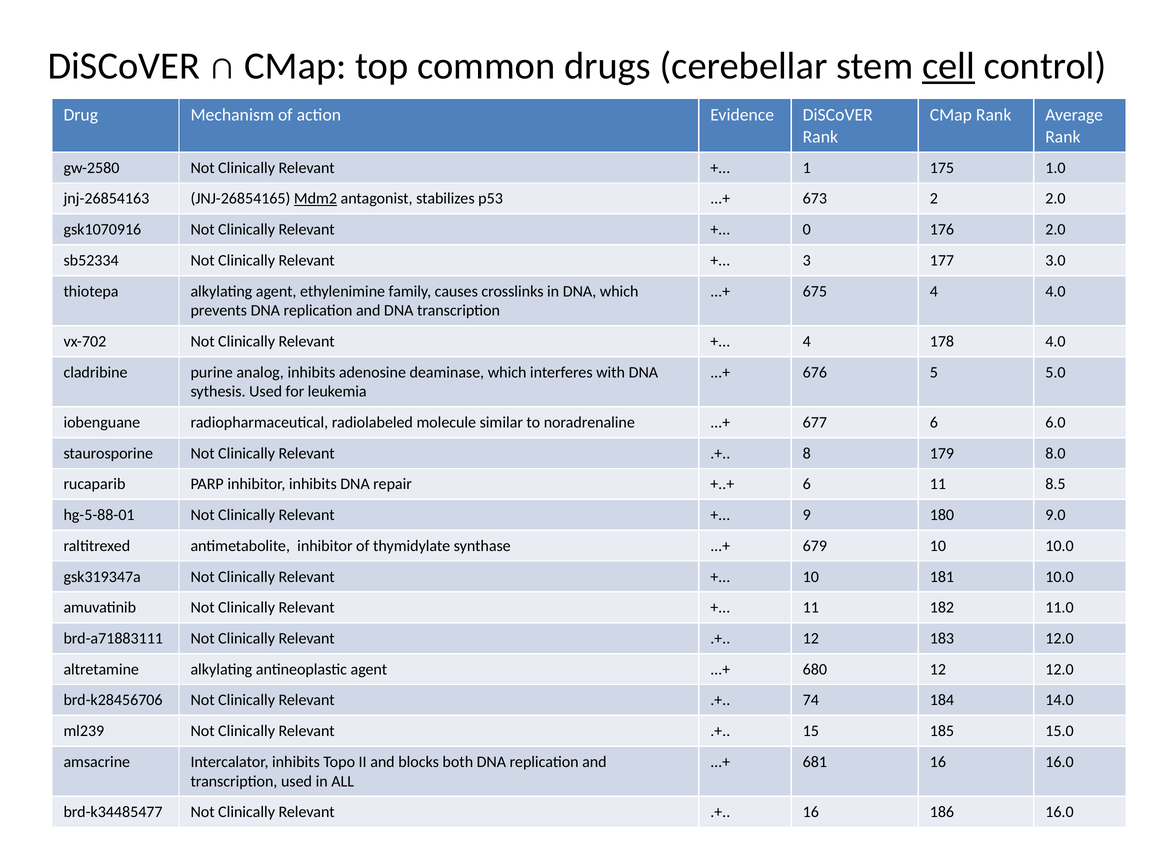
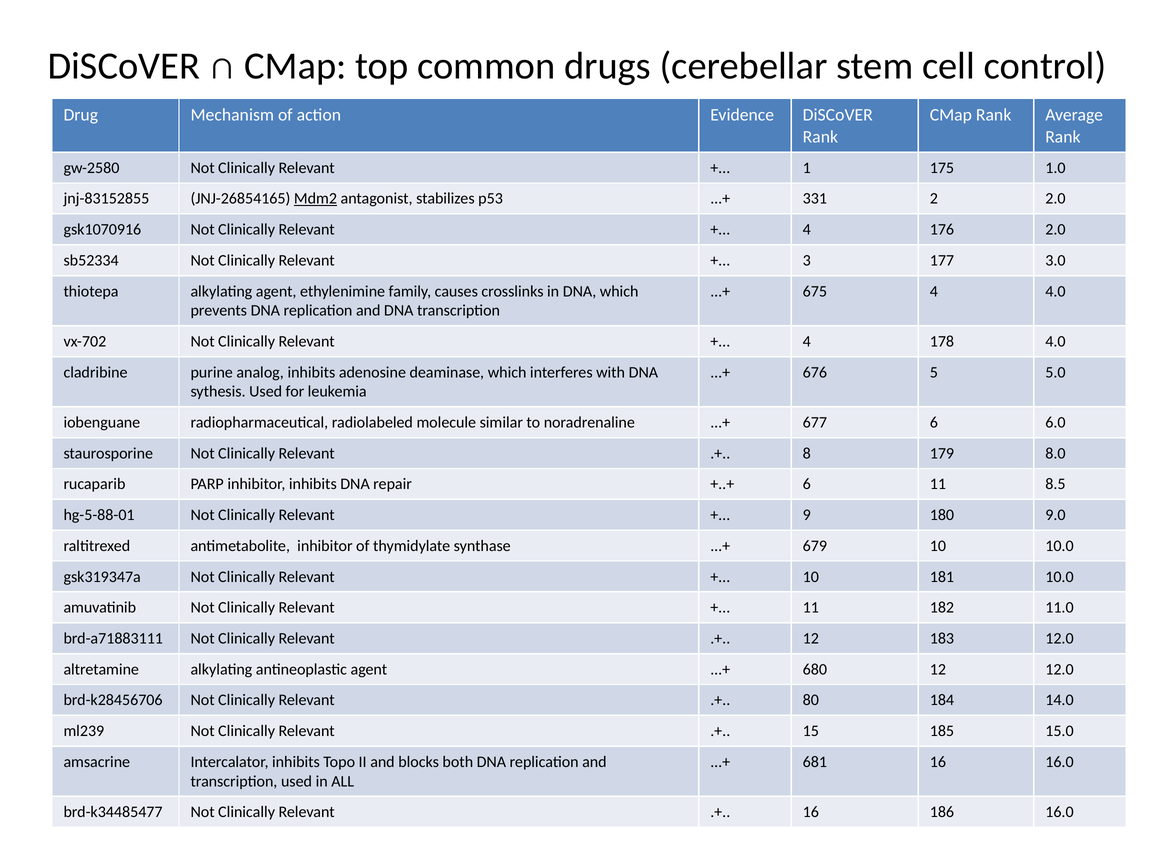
cell underline: present -> none
jnj-26854163: jnj-26854163 -> jnj-83152855
673: 673 -> 331
0 at (807, 230): 0 -> 4
74: 74 -> 80
